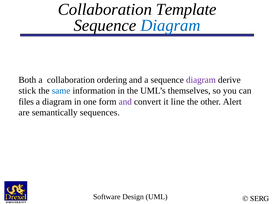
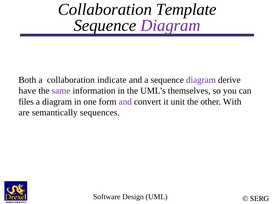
Diagram at (170, 25) colour: blue -> purple
ordering: ordering -> indicate
stick: stick -> have
same colour: blue -> purple
line: line -> unit
Alert: Alert -> With
